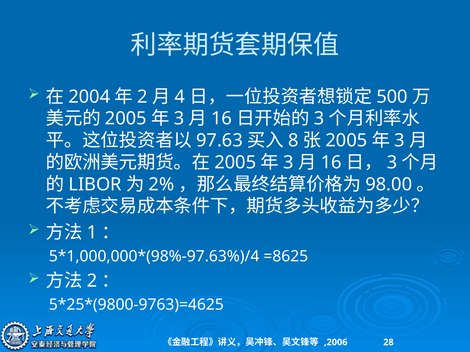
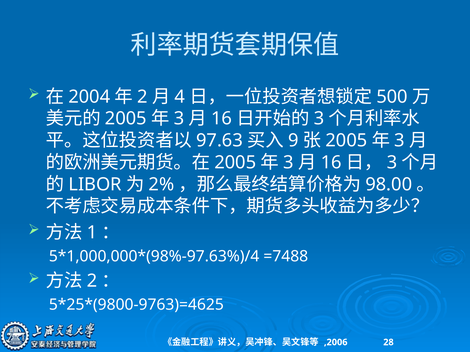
8: 8 -> 9
=8625: =8625 -> =7488
